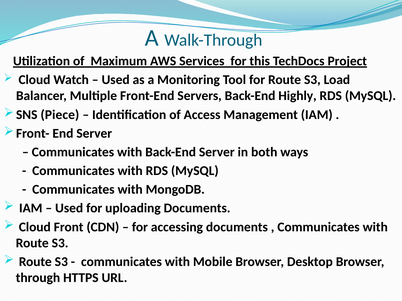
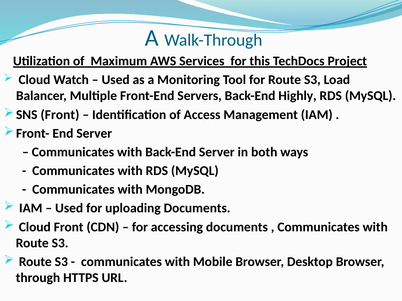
SNS Piece: Piece -> Front
